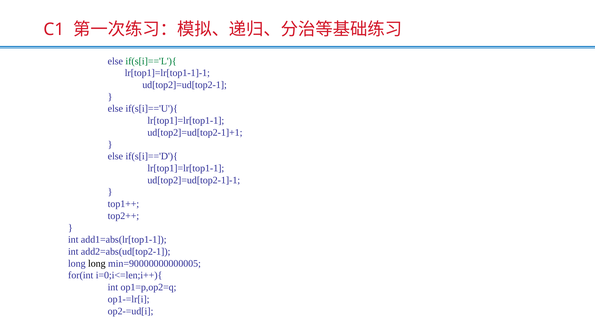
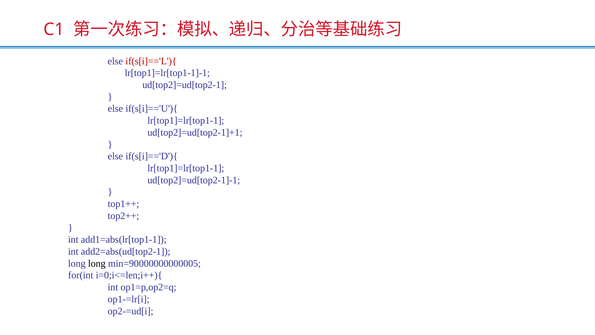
if(s[i]=='L'){ colour: green -> red
